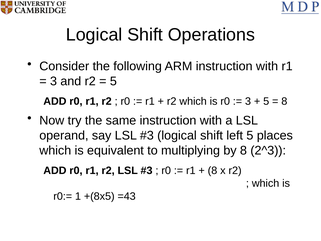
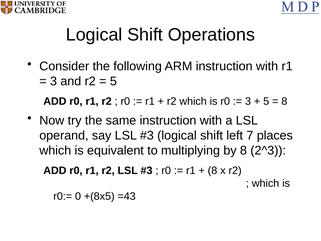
left 5: 5 -> 7
1: 1 -> 0
